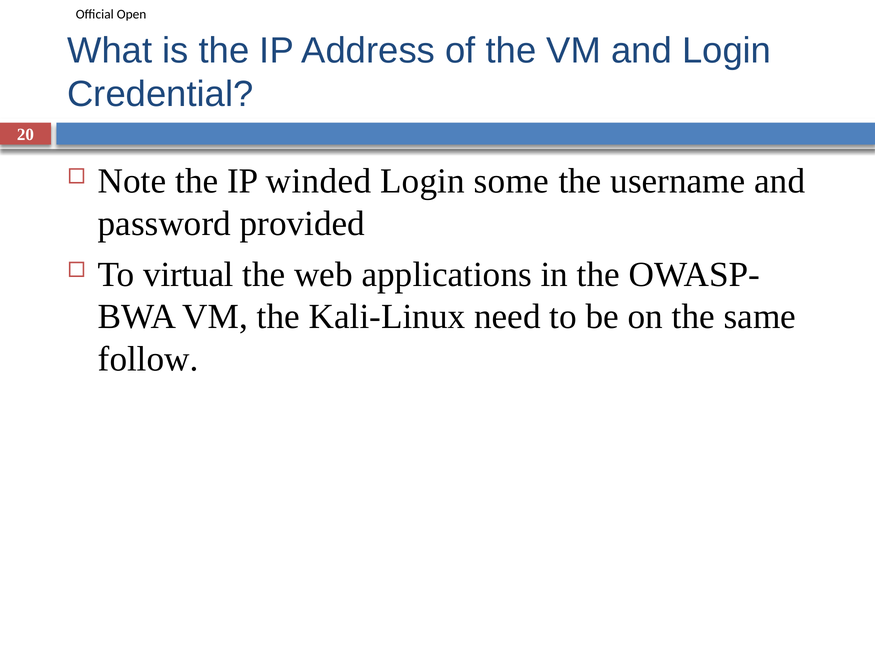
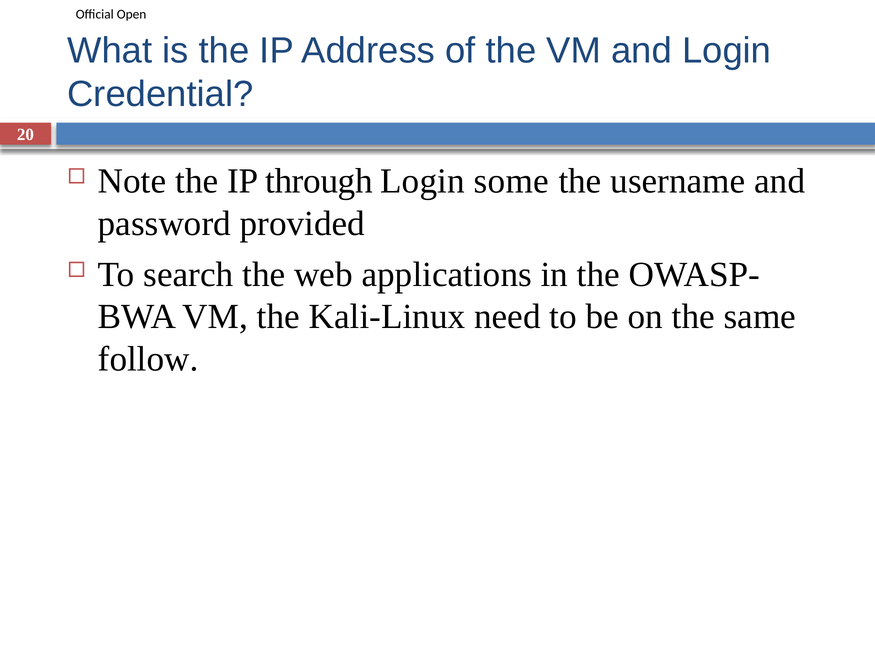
winded: winded -> through
virtual: virtual -> search
